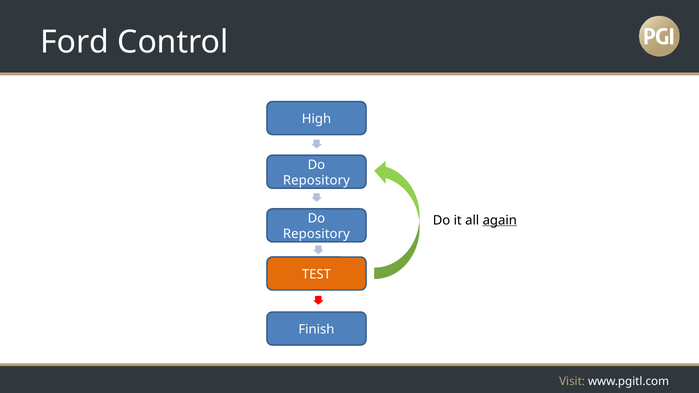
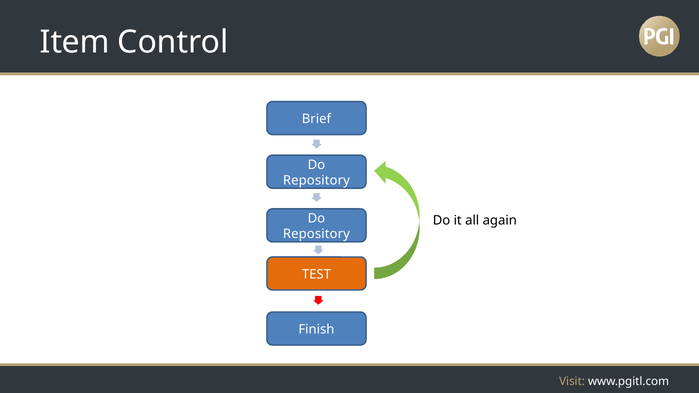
Ford: Ford -> Item
High: High -> Brief
again underline: present -> none
